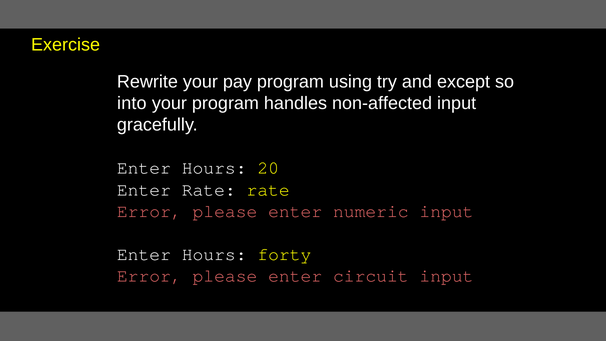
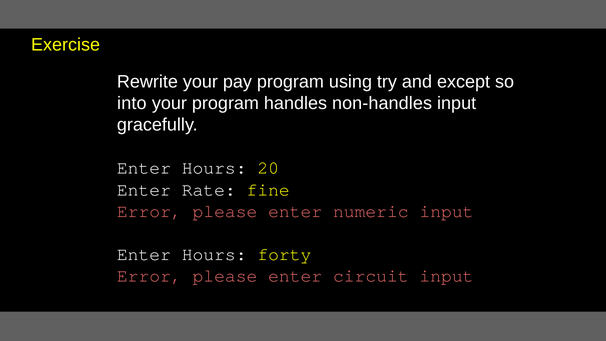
non-affected: non-affected -> non-handles
Rate rate: rate -> fine
